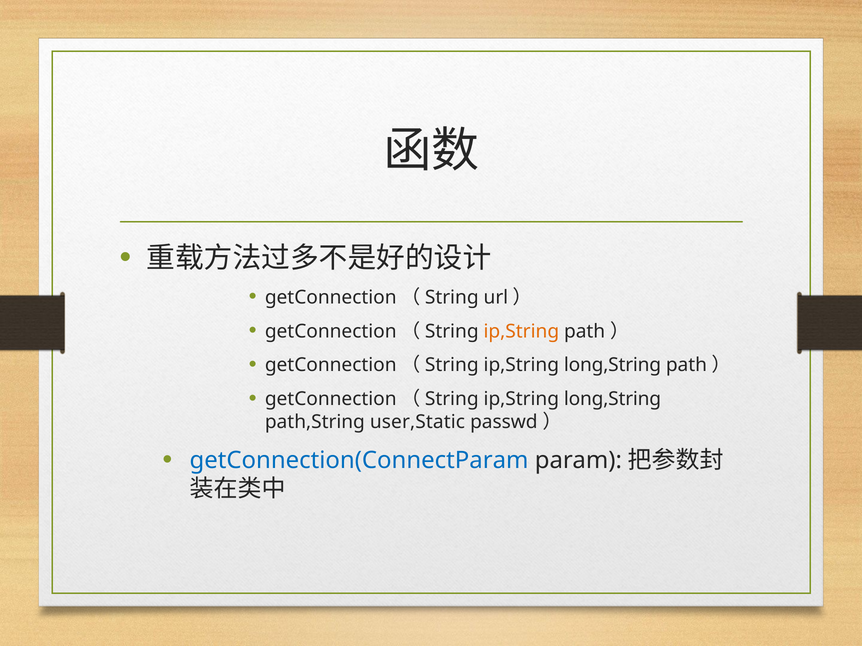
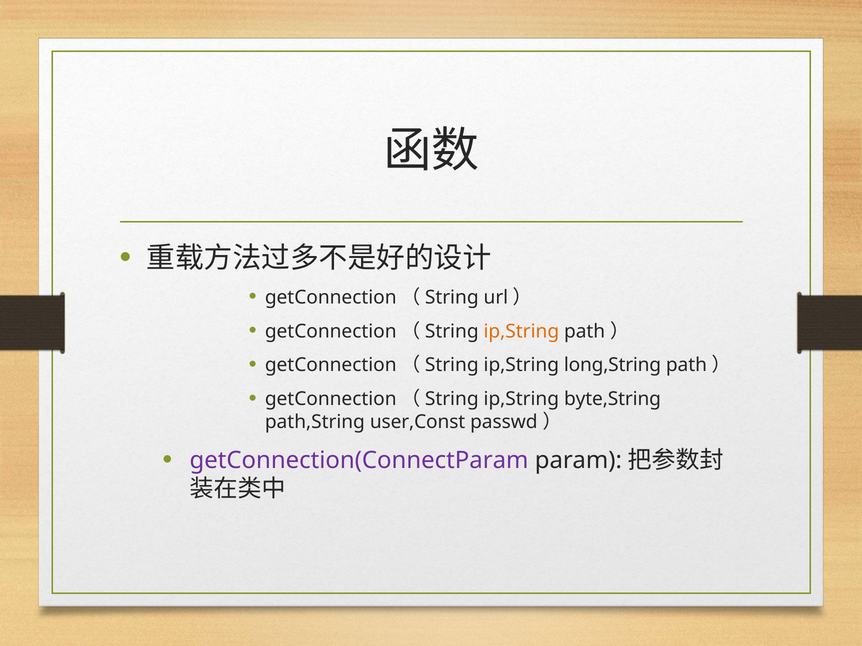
long,String at (613, 399): long,String -> byte,String
user,Static: user,Static -> user,Const
getConnection(ConnectParam colour: blue -> purple
